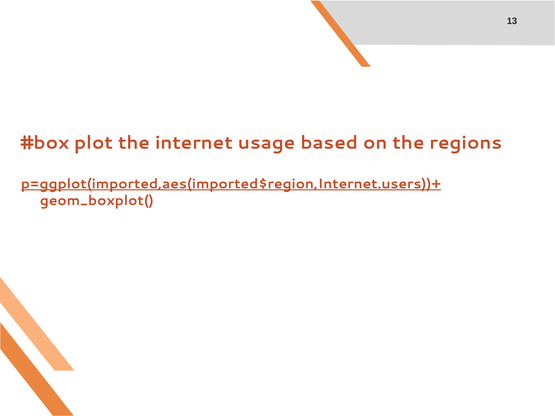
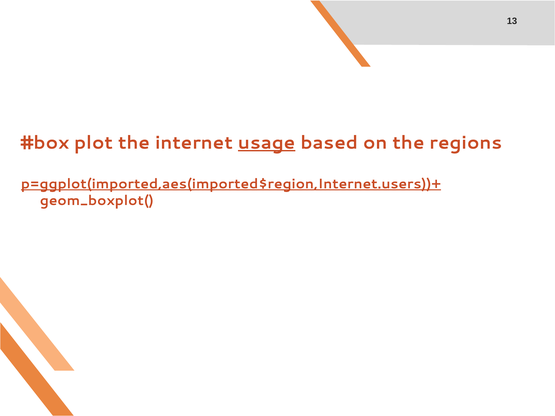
usage underline: none -> present
